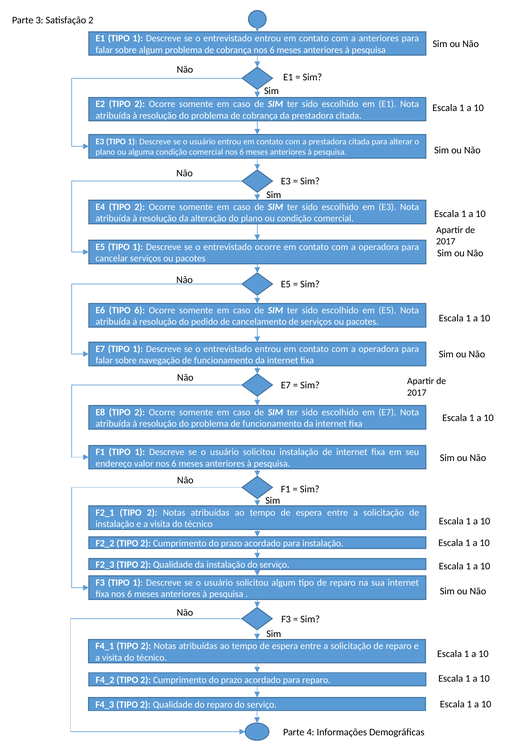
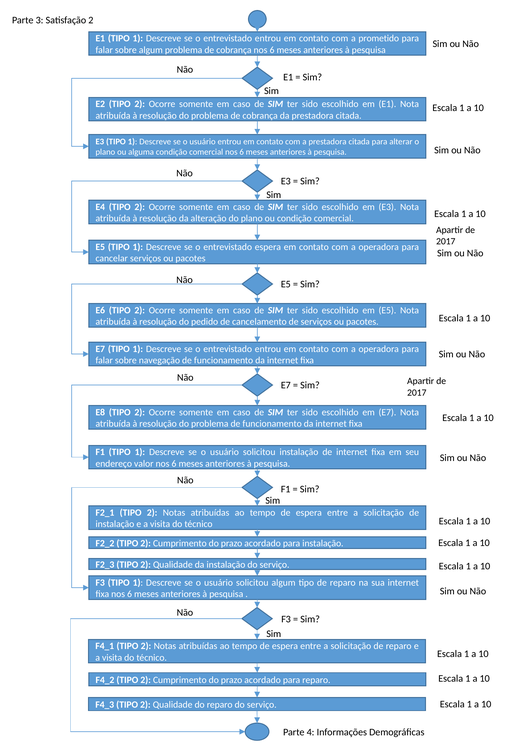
a anteriores: anteriores -> prometido
entrevistado ocorre: ocorre -> espera
E6 TIPO 6: 6 -> 2
